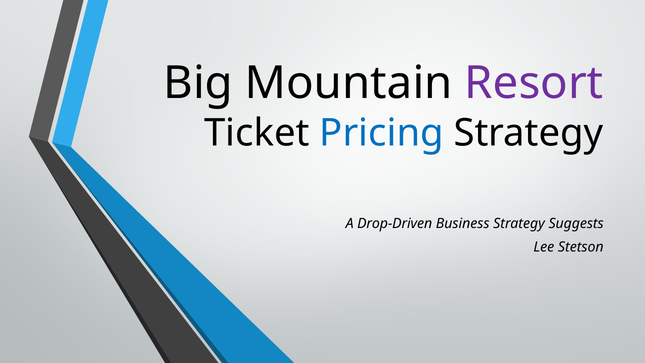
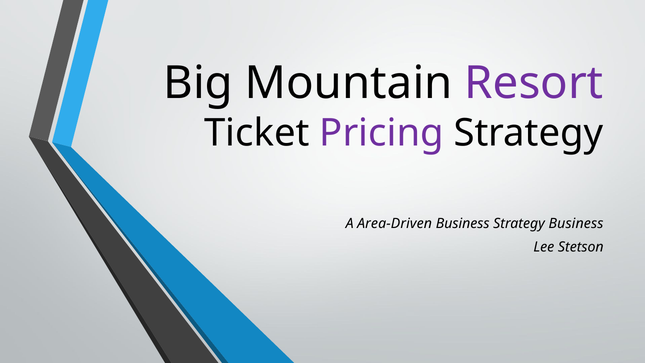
Pricing colour: blue -> purple
Drop-Driven: Drop-Driven -> Area-Driven
Strategy Suggests: Suggests -> Business
